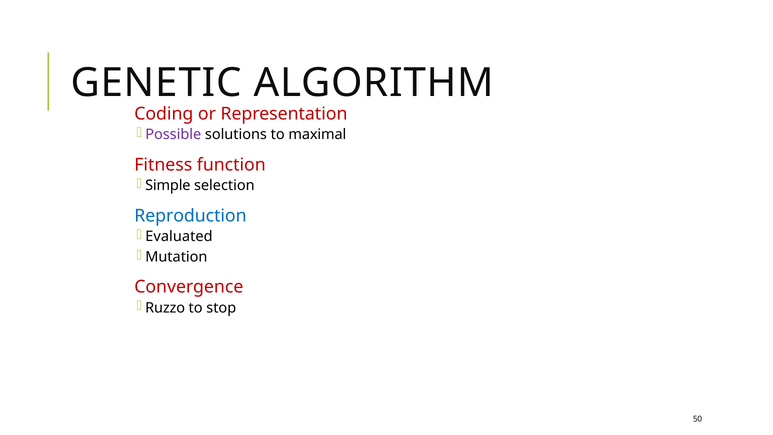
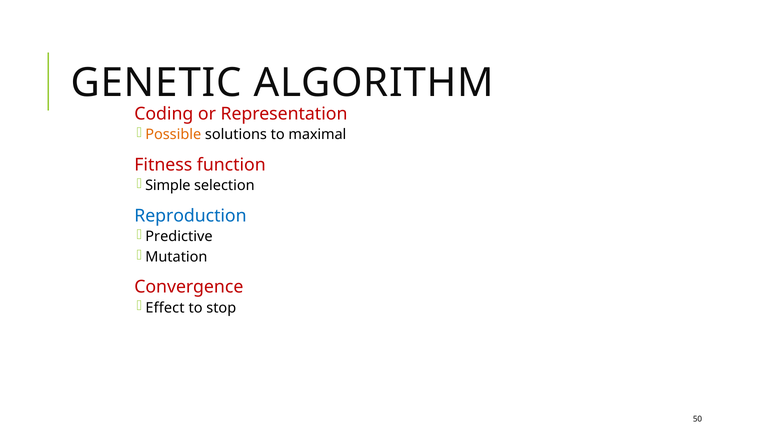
Possible colour: purple -> orange
Evaluated: Evaluated -> Predictive
Ruzzo: Ruzzo -> Effect
